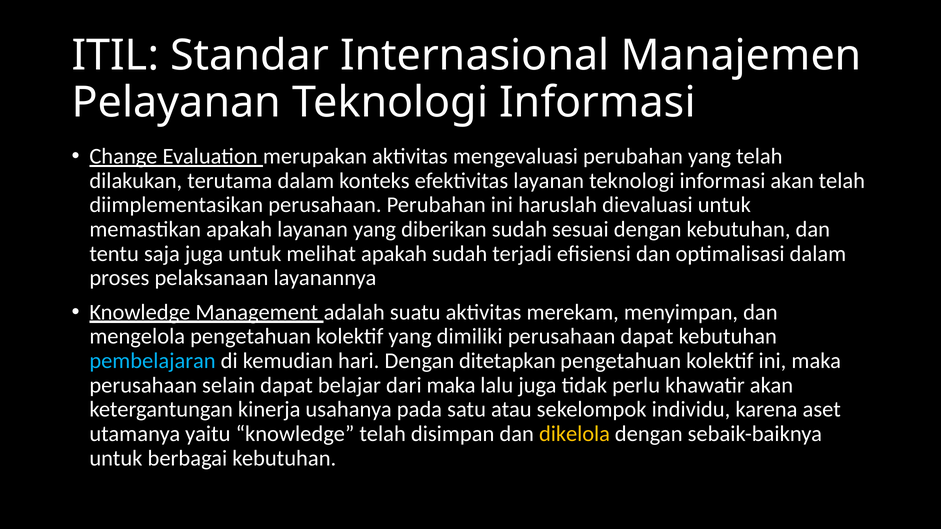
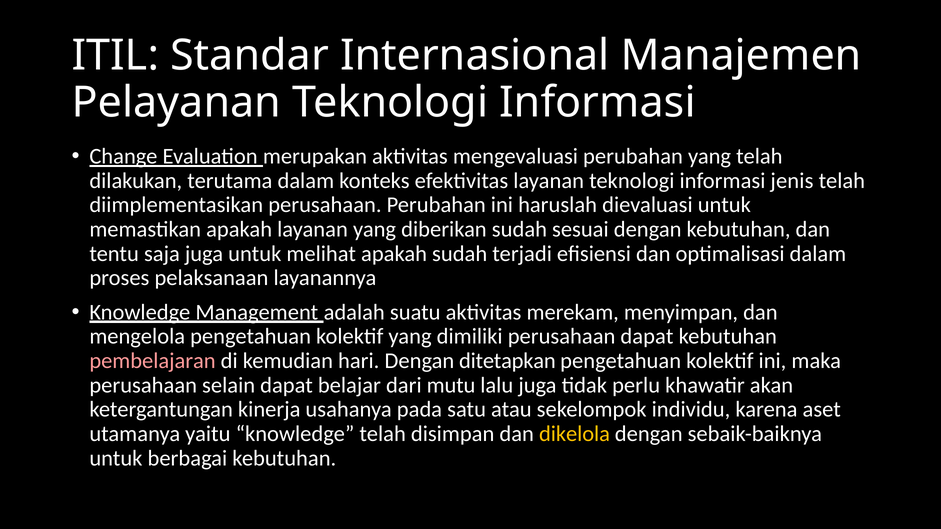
informasi akan: akan -> jenis
pembelajaran colour: light blue -> pink
dari maka: maka -> mutu
